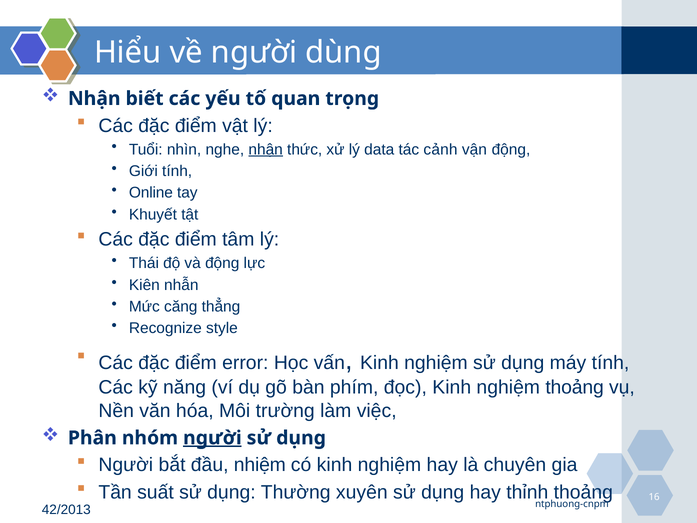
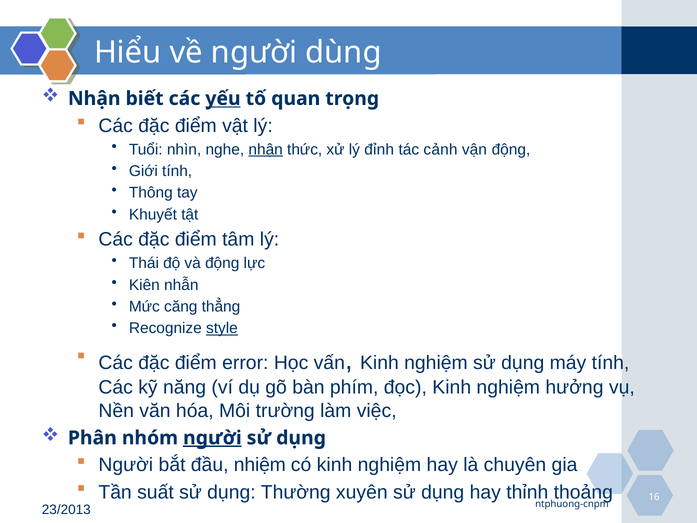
yếu underline: none -> present
data: data -> đỉnh
Online: Online -> Thông
style underline: none -> present
nghiệm thoảng: thoảng -> hưởng
42/2013: 42/2013 -> 23/2013
